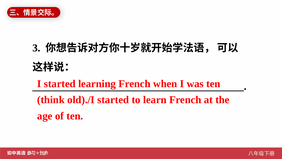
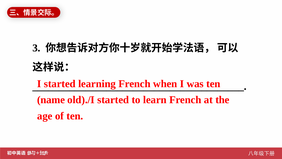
think: think -> name
